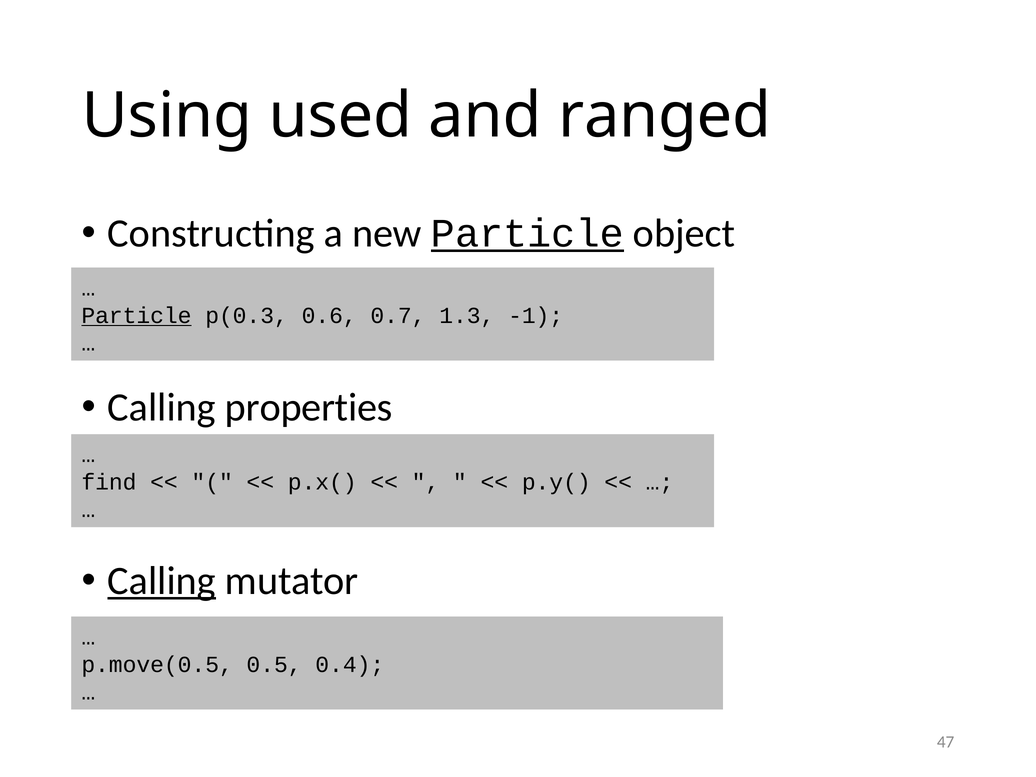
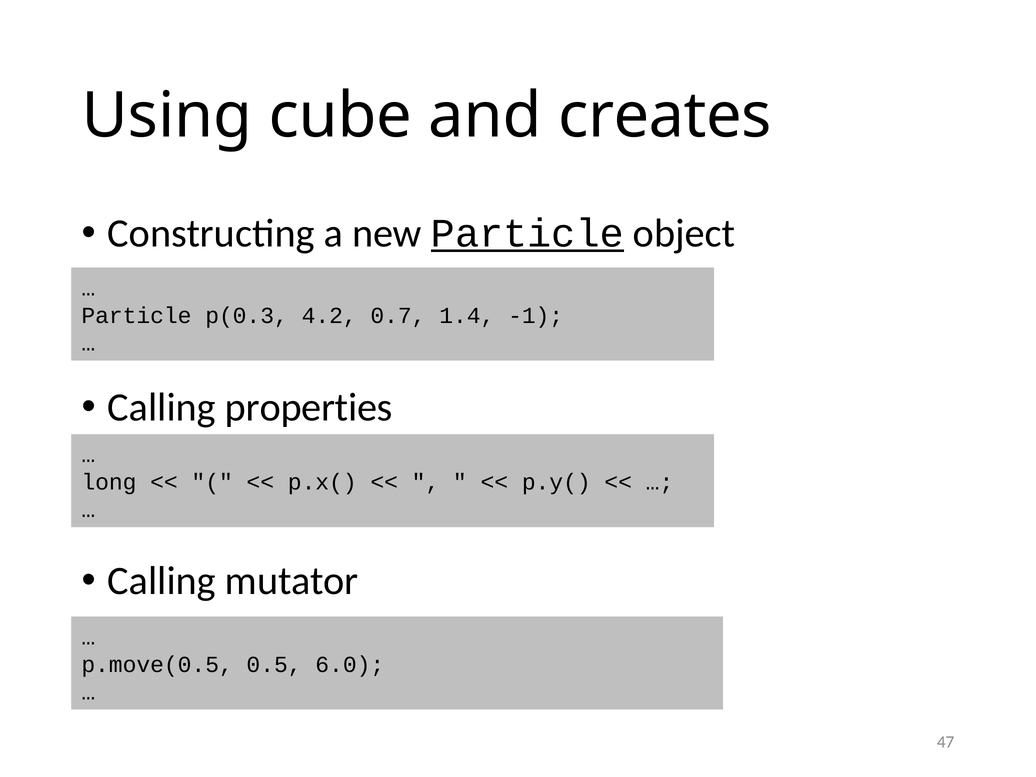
used: used -> cube
ranged: ranged -> creates
Particle at (136, 316) underline: present -> none
0.6: 0.6 -> 4.2
1.3: 1.3 -> 1.4
find: find -> long
Calling at (162, 581) underline: present -> none
0.4: 0.4 -> 6.0
